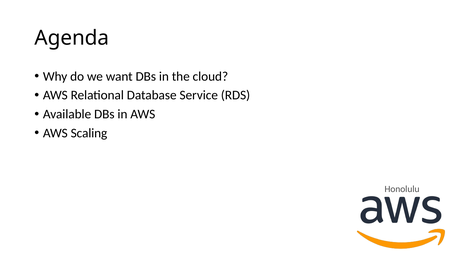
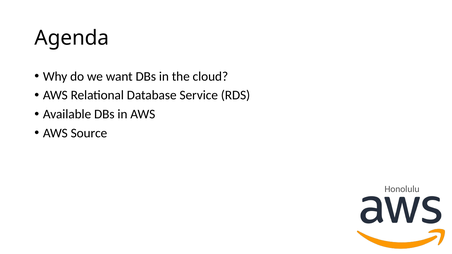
Scaling: Scaling -> Source
